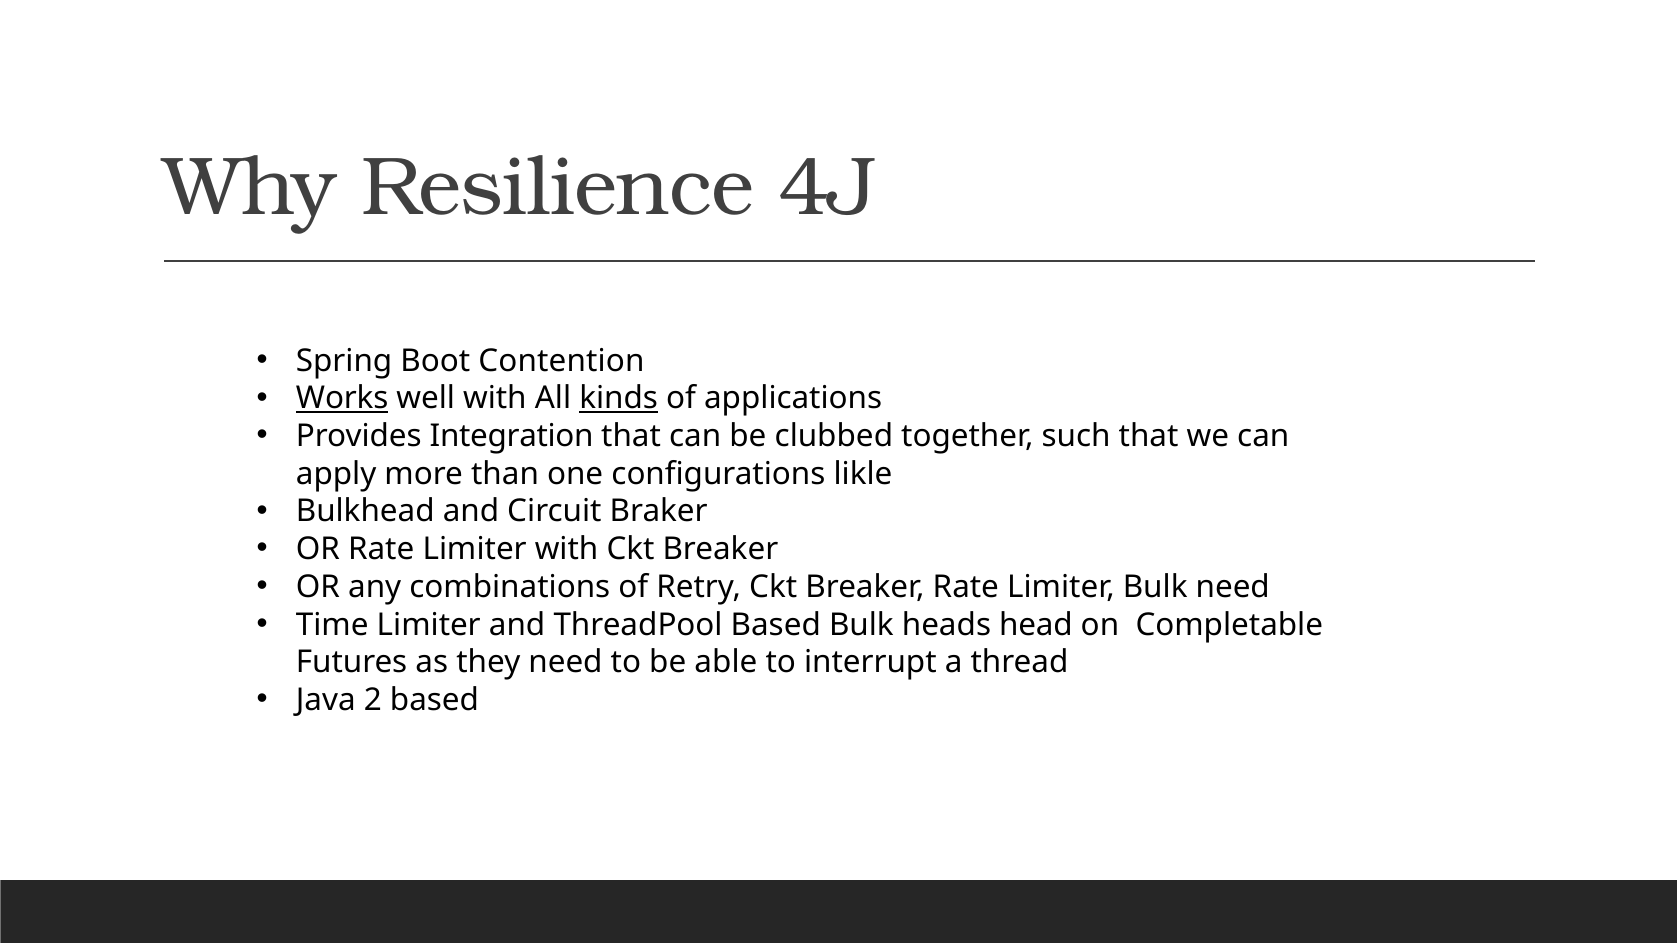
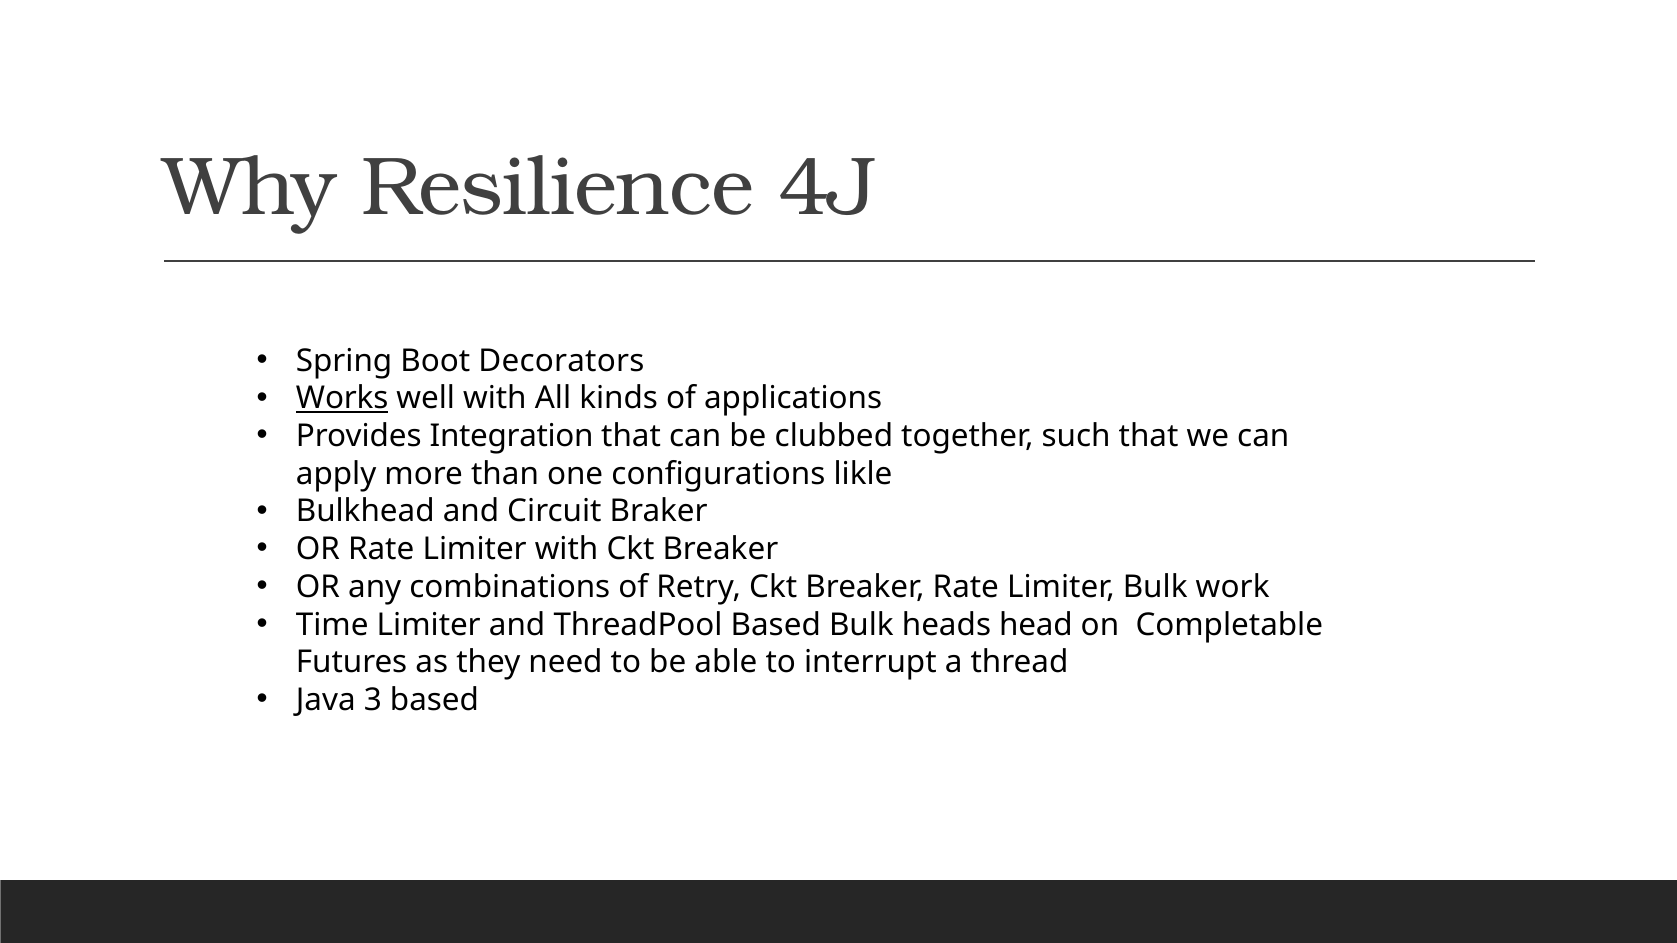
Contention: Contention -> Decorators
kinds underline: present -> none
Bulk need: need -> work
2: 2 -> 3
